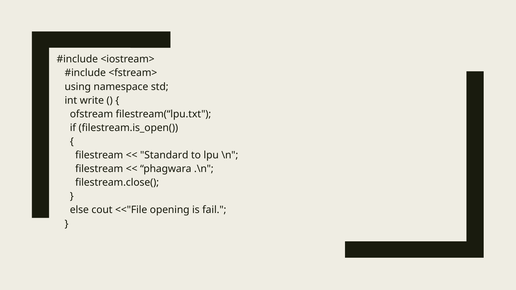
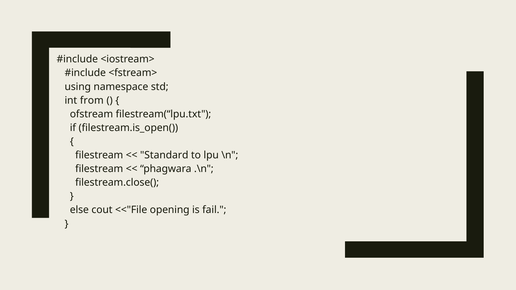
write: write -> from
